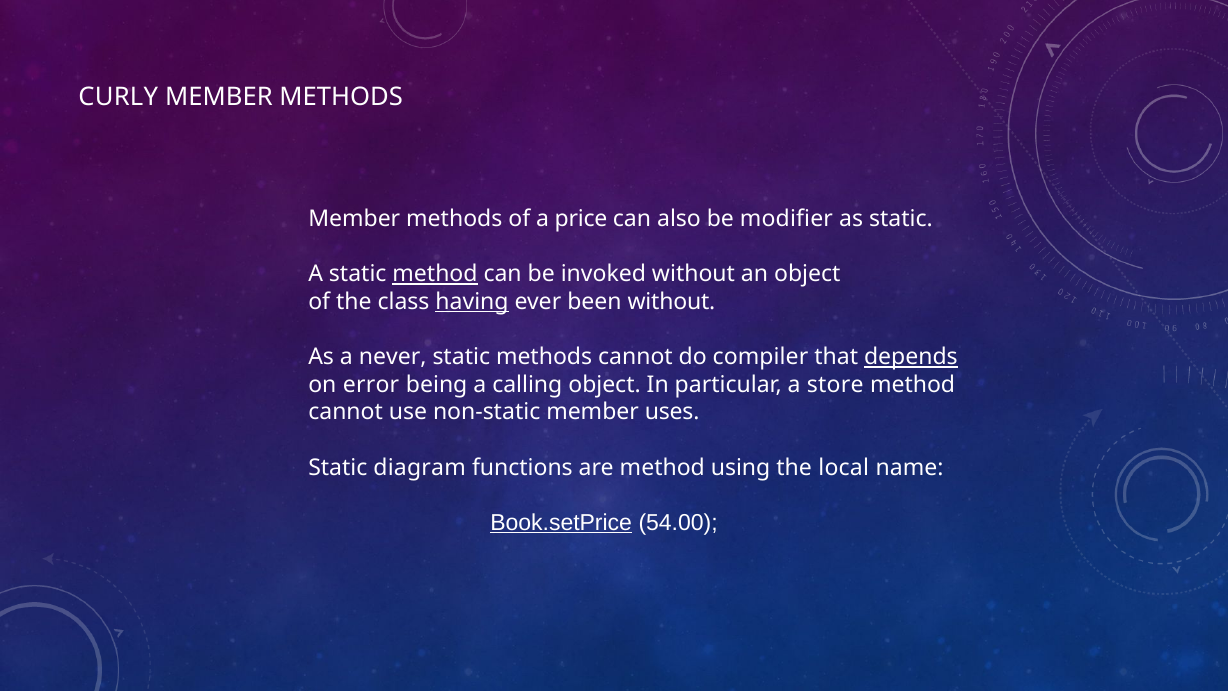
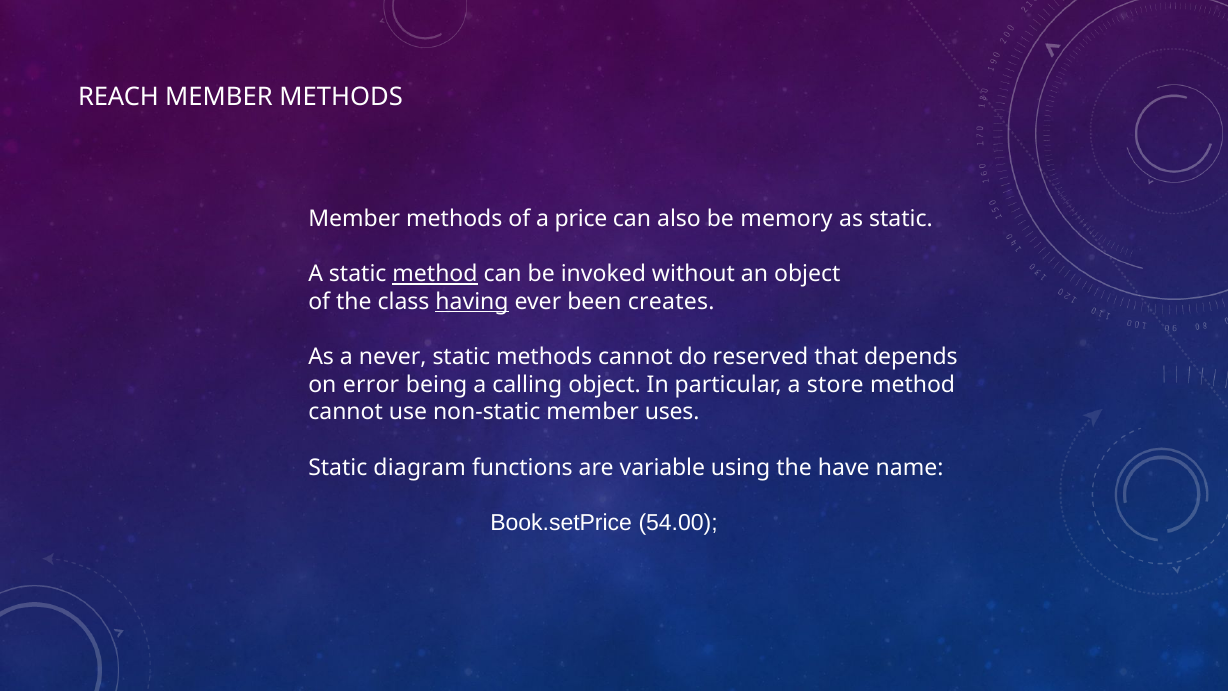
CURLY: CURLY -> REACH
modifier: modifier -> memory
been without: without -> creates
compiler: compiler -> reserved
depends underline: present -> none
are method: method -> variable
local: local -> have
Book.setPrice underline: present -> none
